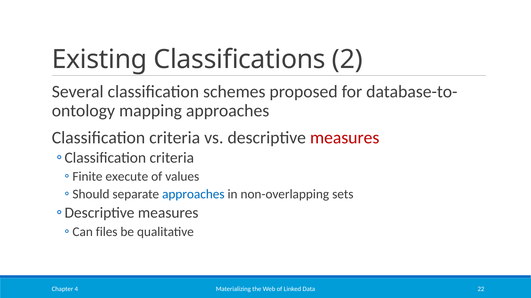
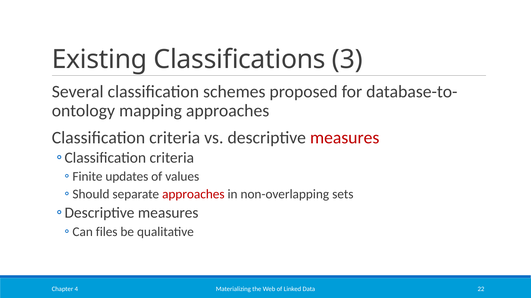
2: 2 -> 3
execute: execute -> updates
approaches at (193, 195) colour: blue -> red
